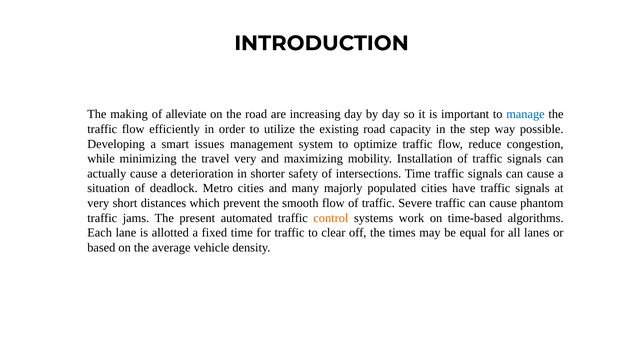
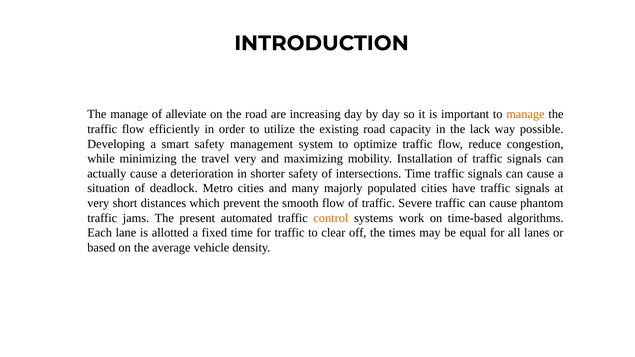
The making: making -> manage
manage at (525, 114) colour: blue -> orange
step: step -> lack
smart issues: issues -> safety
